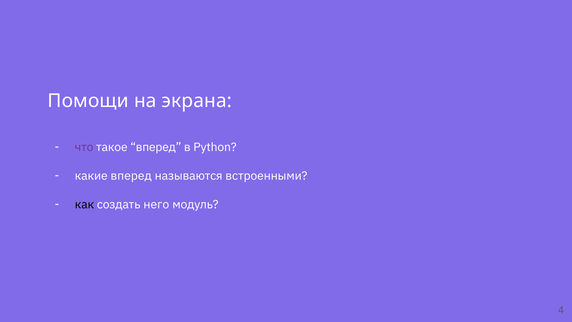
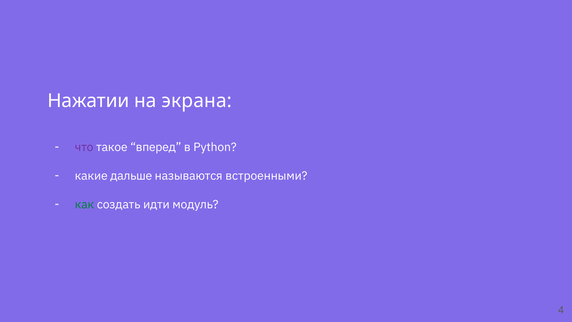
Помощи: Помощи -> Нажатии
какие вперед: вперед -> дальше
как colour: black -> green
него: него -> идти
